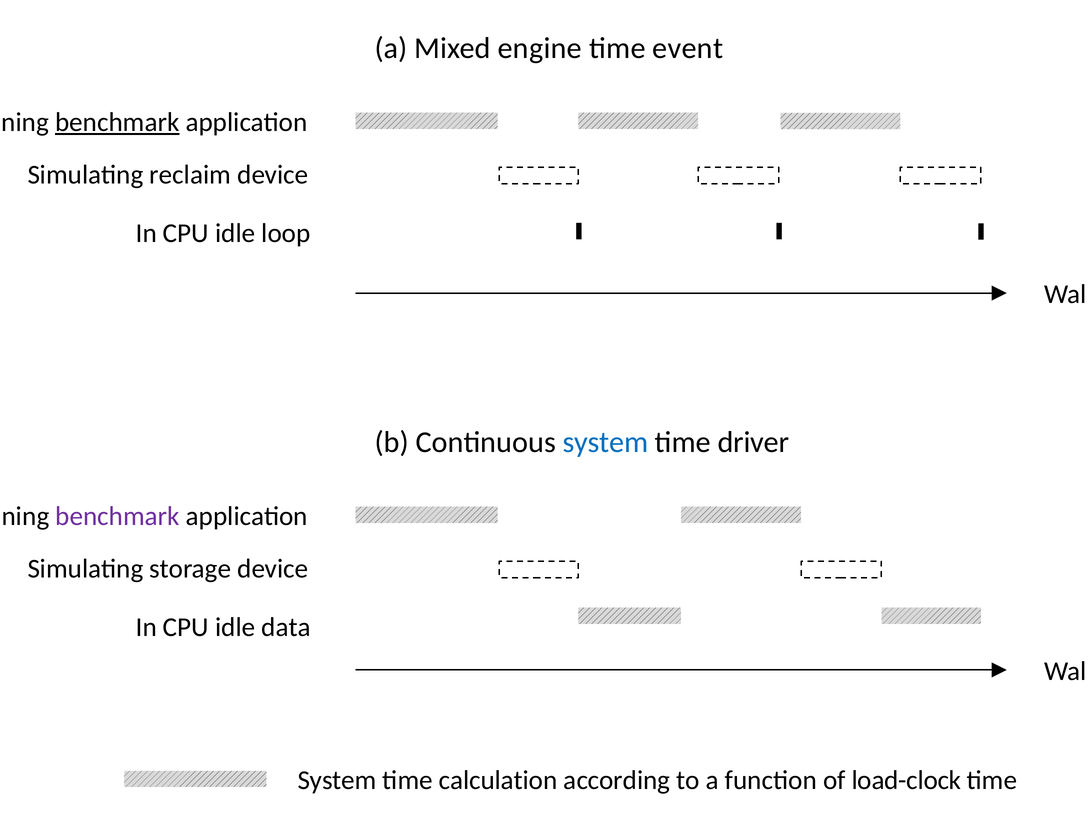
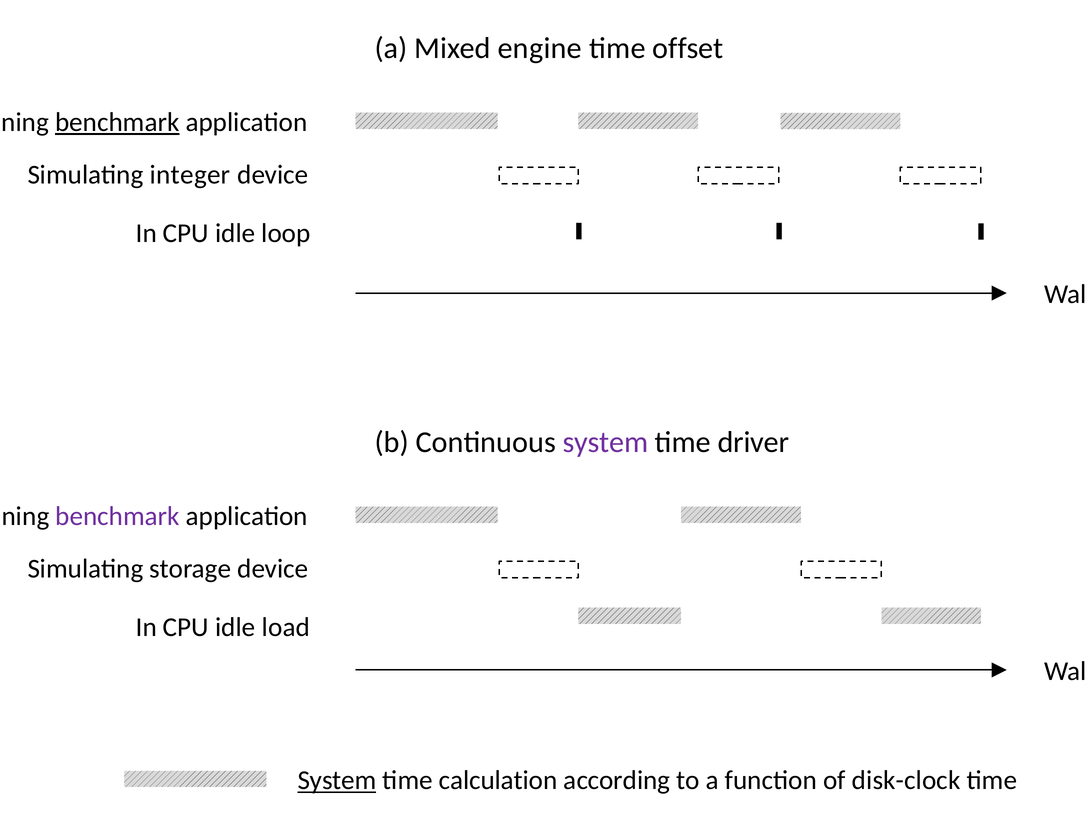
event: event -> offset
reclaim: reclaim -> integer
system at (605, 442) colour: blue -> purple
data: data -> load
System at (337, 780) underline: none -> present
load-clock: load-clock -> disk-clock
